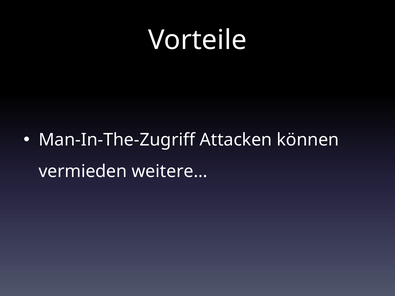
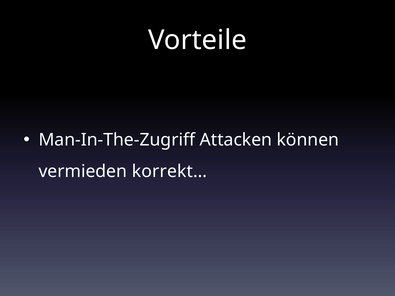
weitere…: weitere… -> korrekt…
